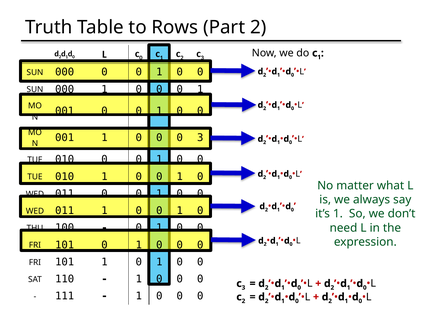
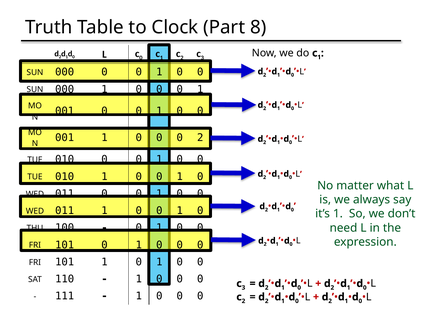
Rows: Rows -> Clock
Part 2: 2 -> 8
0 3: 3 -> 2
